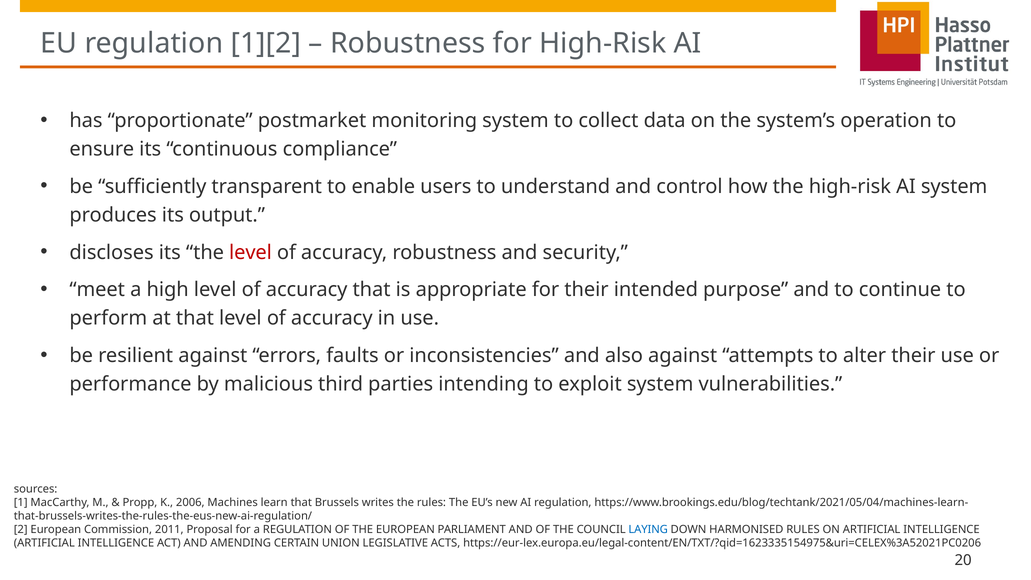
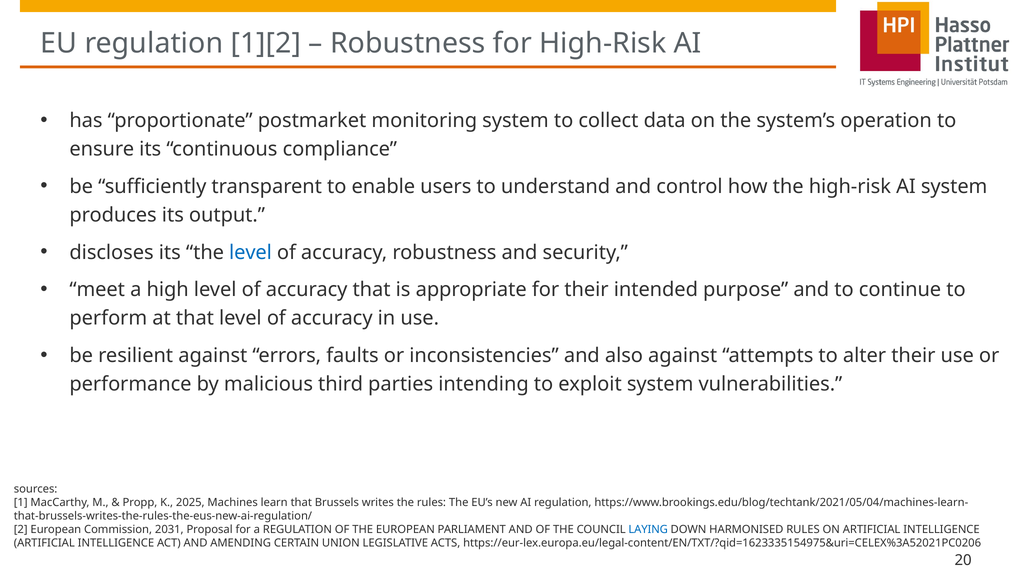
level at (250, 252) colour: red -> blue
2006: 2006 -> 2025
2011: 2011 -> 2031
